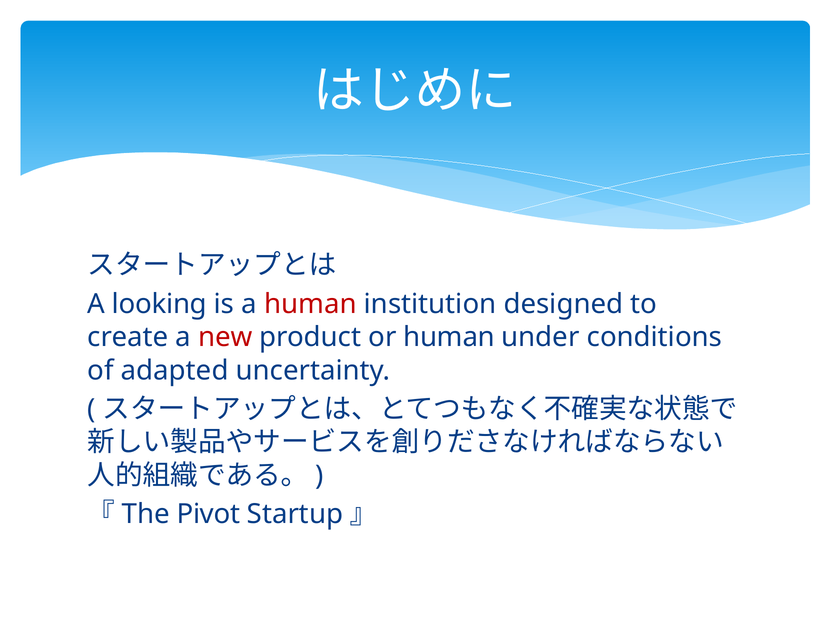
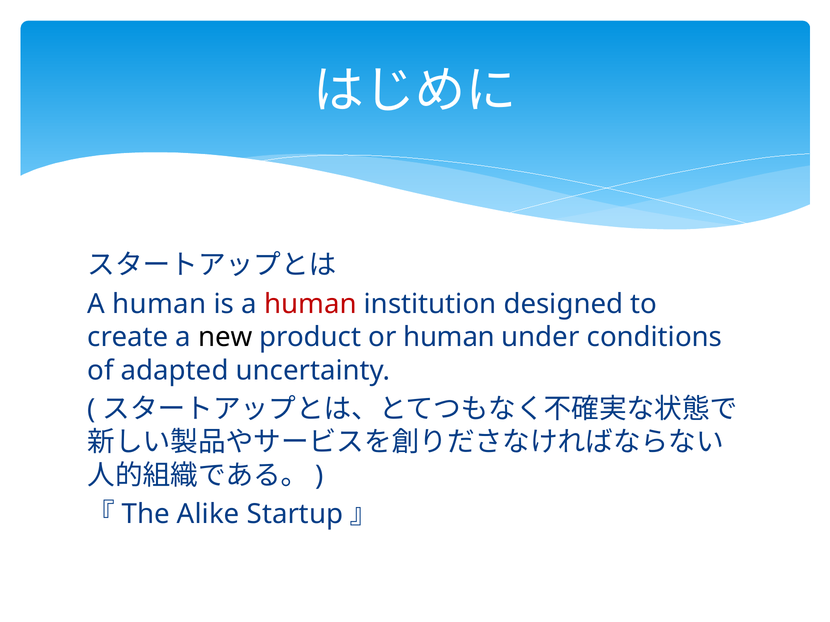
looking at (160, 304): looking -> human
new colour: red -> black
Pivot: Pivot -> Alike
